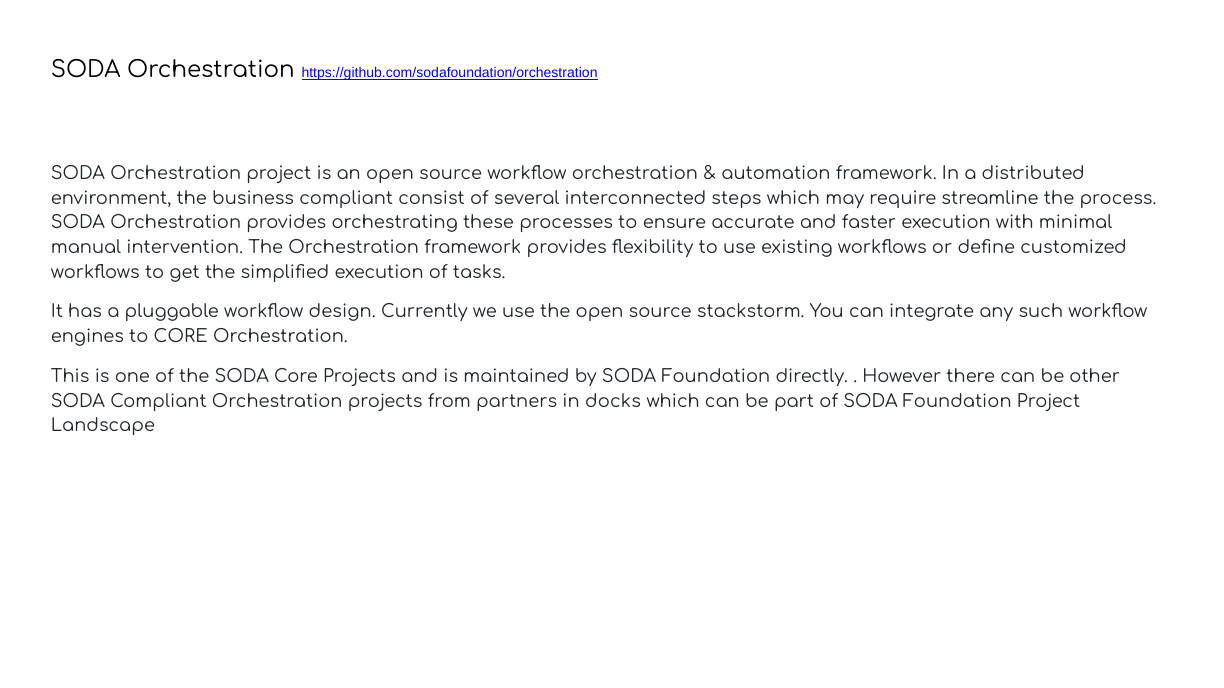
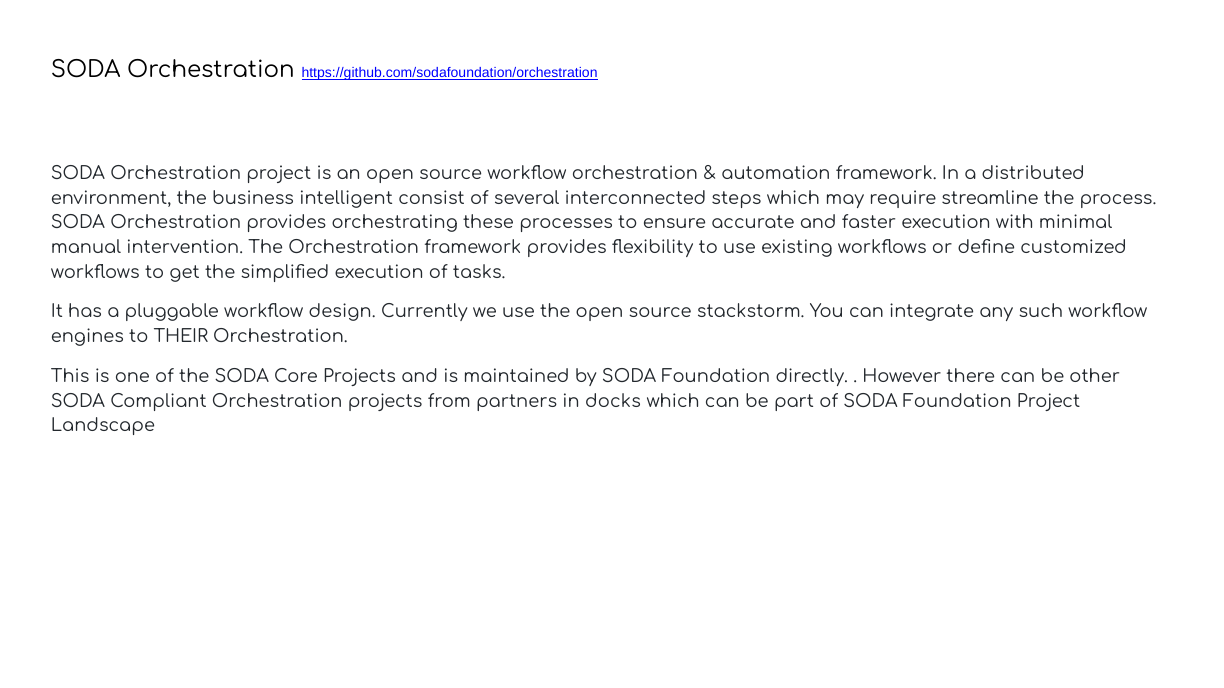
business compliant: compliant -> intelligent
to CORE: CORE -> THEIR
